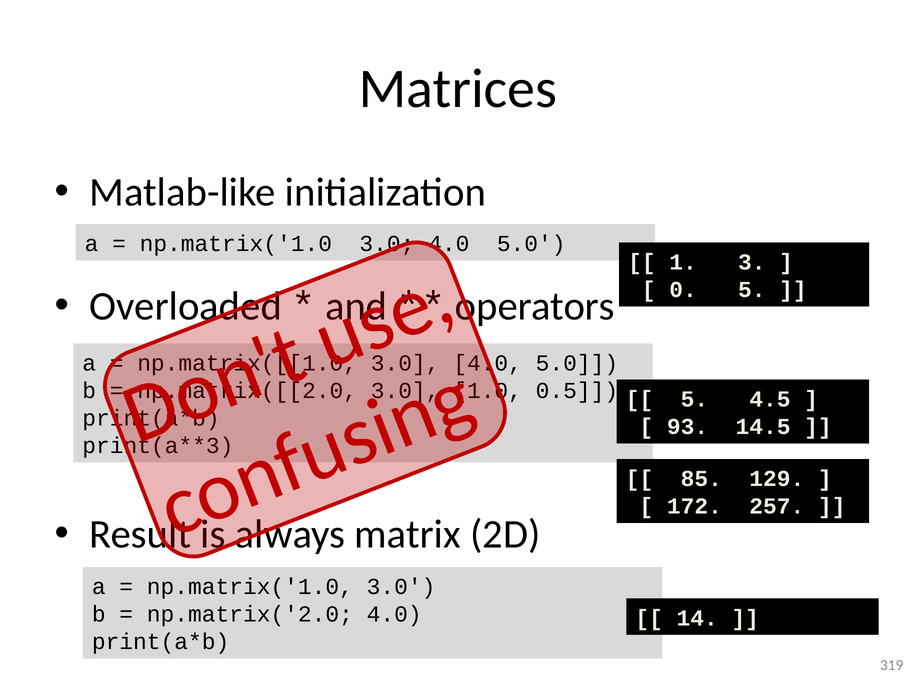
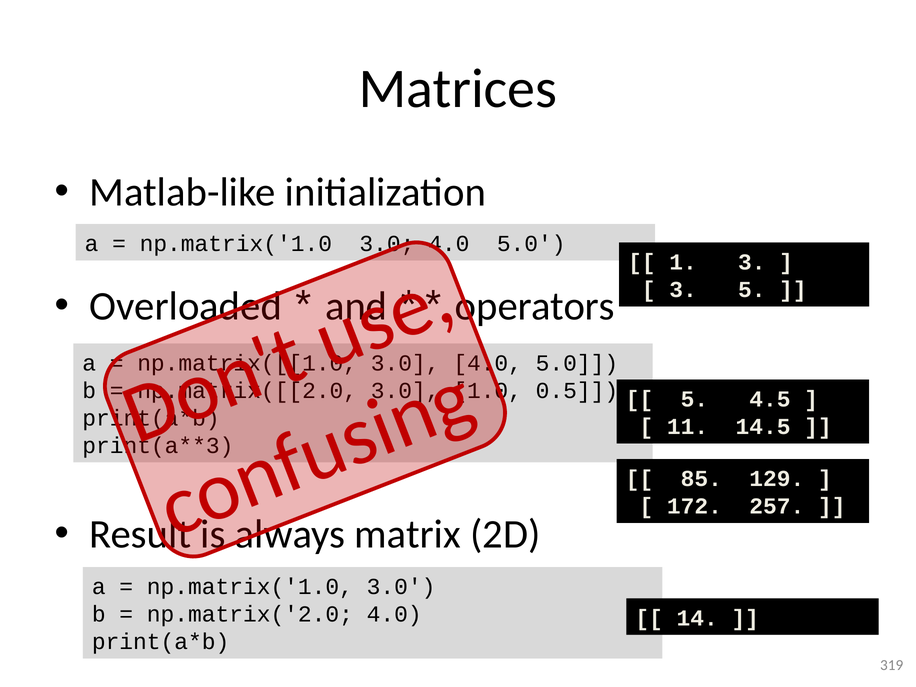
0 at (683, 290): 0 -> 3
93: 93 -> 11
